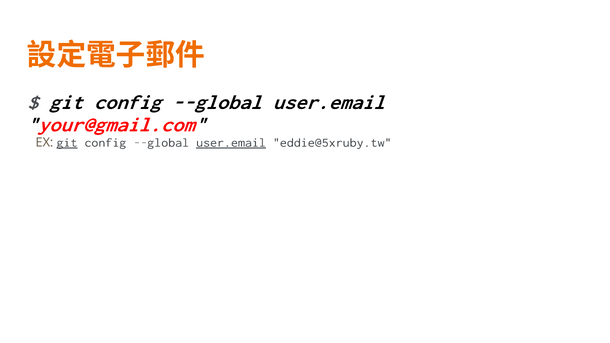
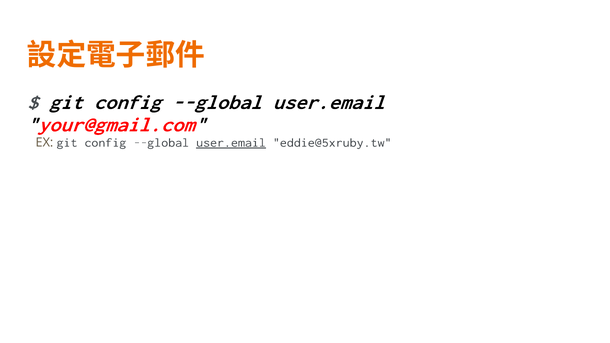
git at (67, 143) underline: present -> none
